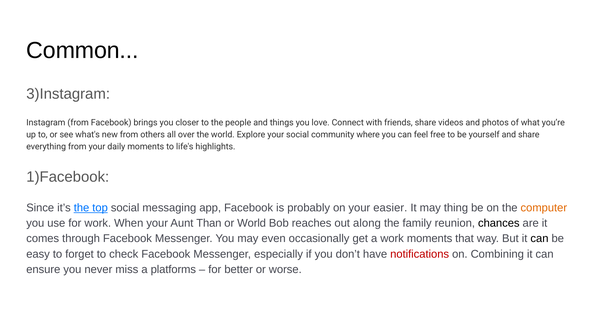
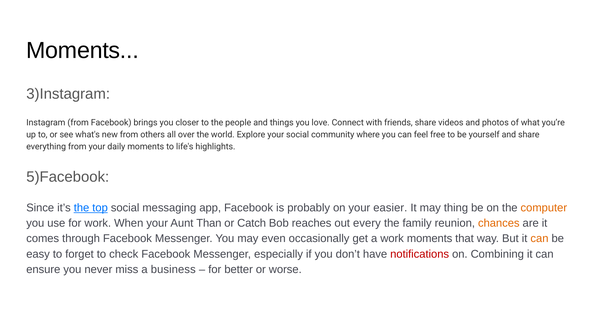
Common at (82, 51): Common -> Moments
1)Facebook: 1)Facebook -> 5)Facebook
or World: World -> Catch
along: along -> every
chances colour: black -> orange
can at (539, 238) colour: black -> orange
platforms: platforms -> business
